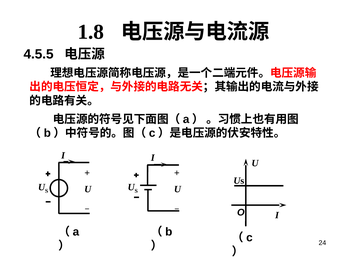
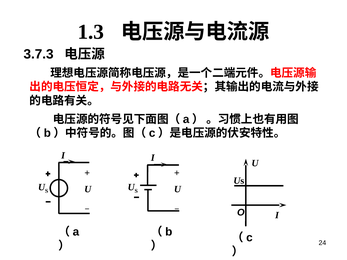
1.8: 1.8 -> 1.3
4.5.5: 4.5.5 -> 3.7.3
